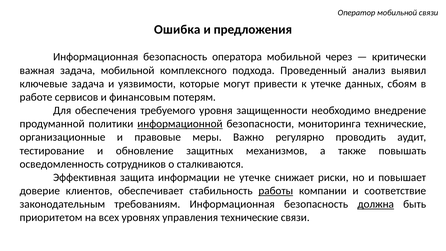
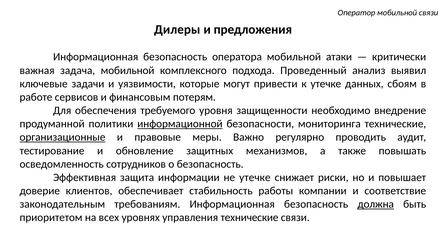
Ошибка: Ошибка -> Дилеры
через: через -> атаки
ключевые задача: задача -> задачи
организационные underline: none -> present
о сталкиваются: сталкиваются -> безопасность
работы underline: present -> none
